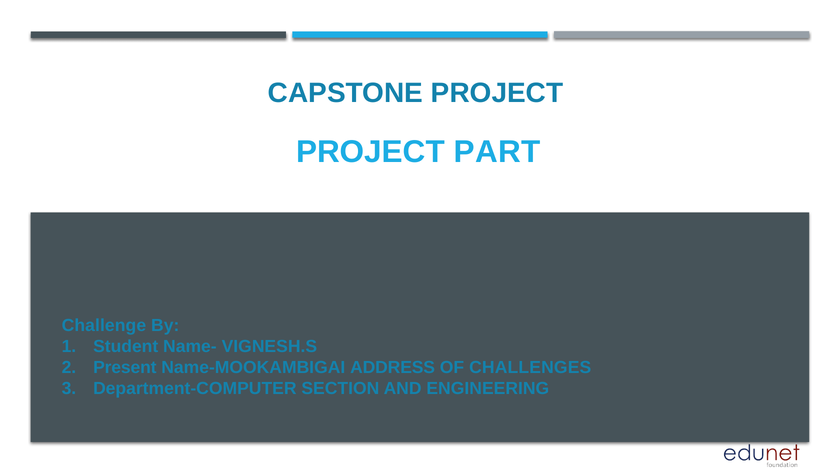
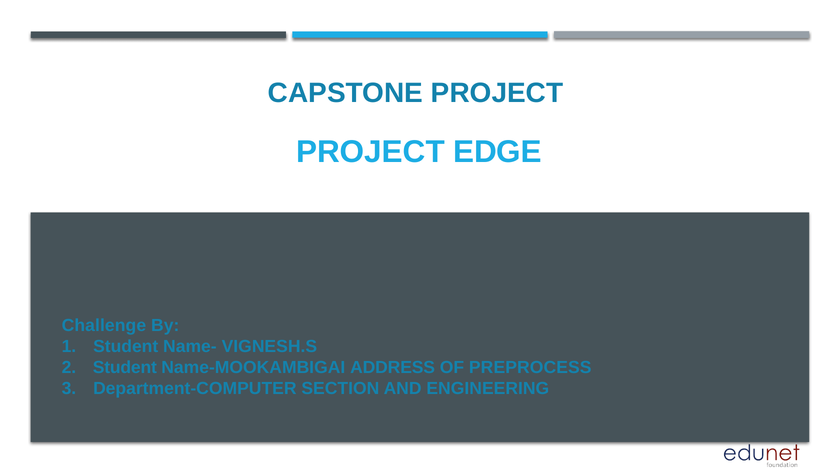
PART: PART -> EDGE
Present at (125, 368): Present -> Student
CHALLENGES: CHALLENGES -> PREPROCESS
